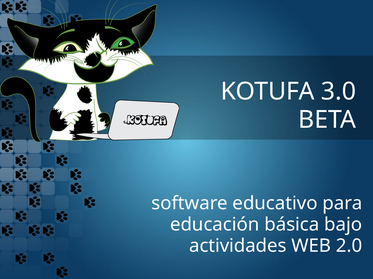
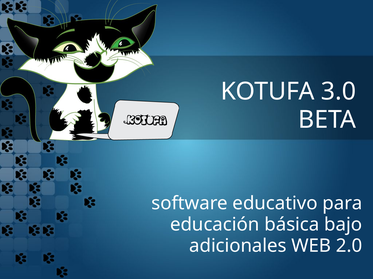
actividades: actividades -> adicionales
